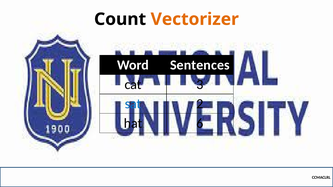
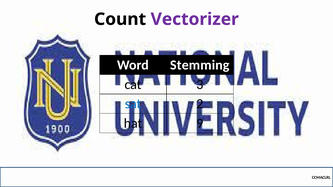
Vectorizer colour: orange -> purple
Sentences: Sentences -> Stemming
6: 6 -> 9
